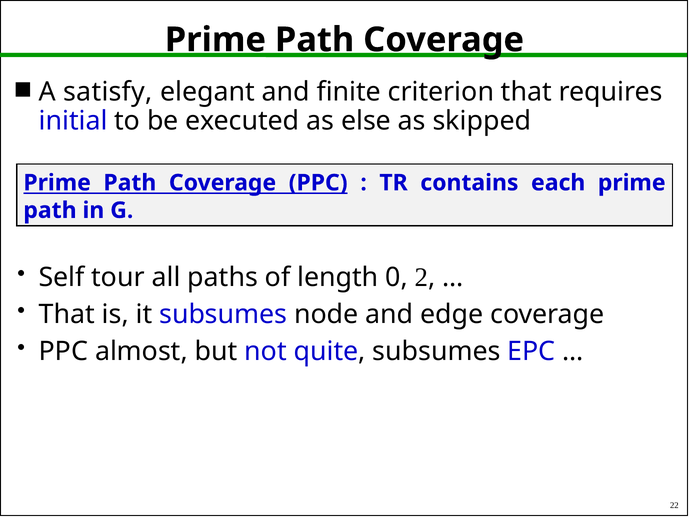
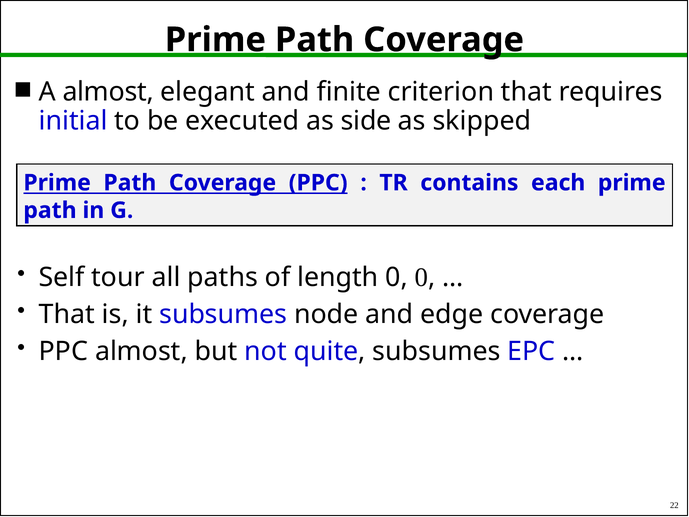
A satisfy: satisfy -> almost
else: else -> side
0 2: 2 -> 0
